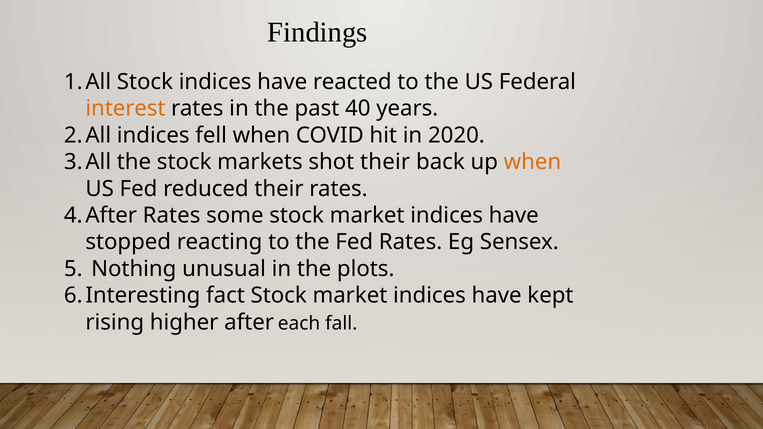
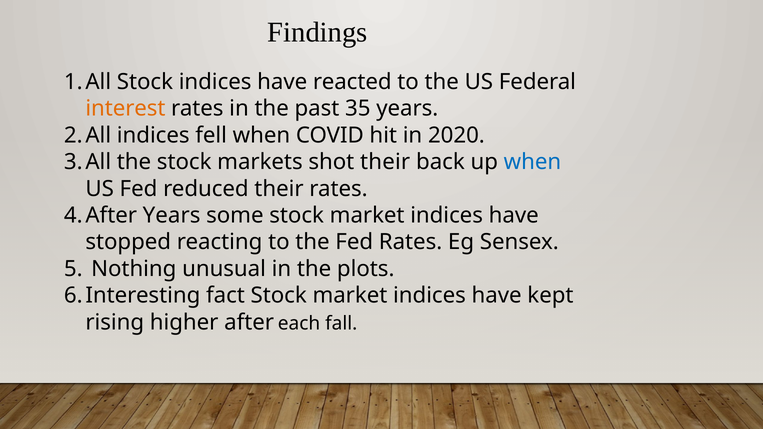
40: 40 -> 35
when at (532, 162) colour: orange -> blue
Rates at (172, 215): Rates -> Years
